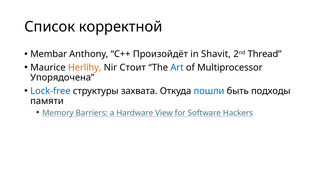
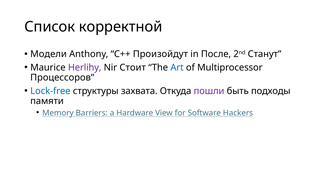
Membar: Membar -> Модели
Произойдёт: Произойдёт -> Произойдут
Shavit: Shavit -> После
Thread: Thread -> Станут
Herlihy colour: orange -> purple
Упорядочена: Упорядочена -> Процессоров
пошли colour: blue -> purple
